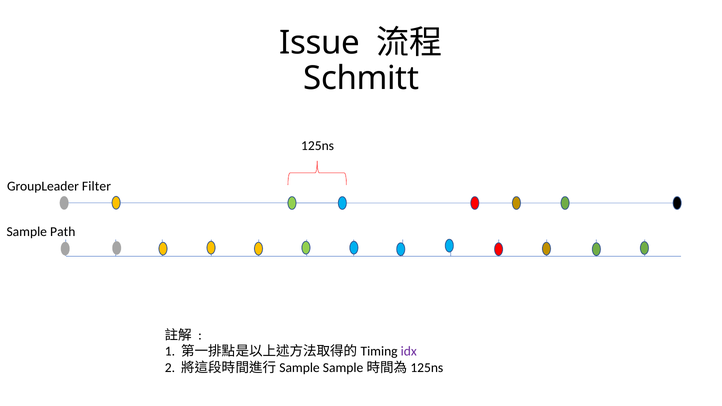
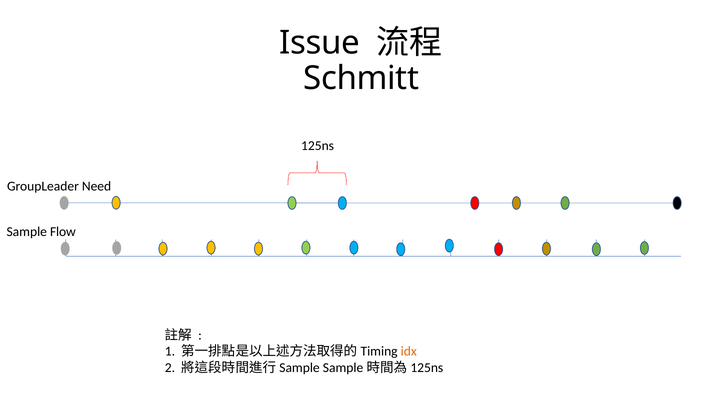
Filter: Filter -> Need
Path: Path -> Flow
idx colour: purple -> orange
